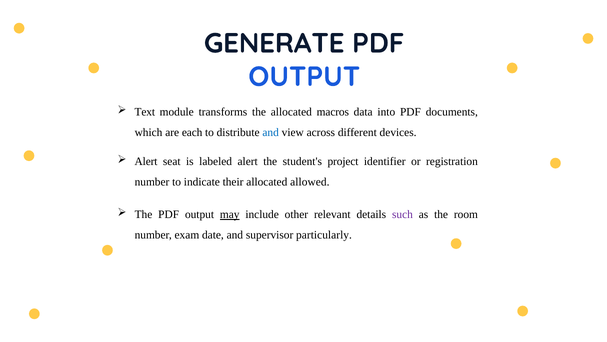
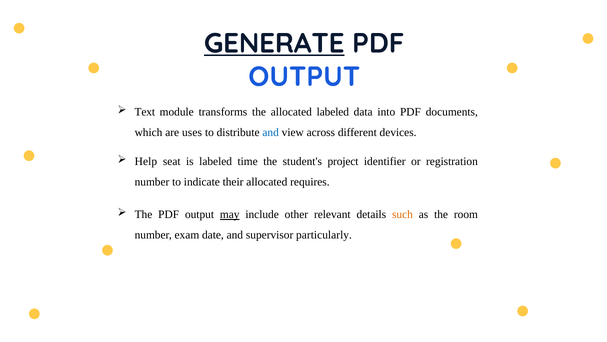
GENERATE underline: none -> present
allocated macros: macros -> labeled
each: each -> uses
Alert at (146, 161): Alert -> Help
labeled alert: alert -> time
allowed: allowed -> requires
such colour: purple -> orange
